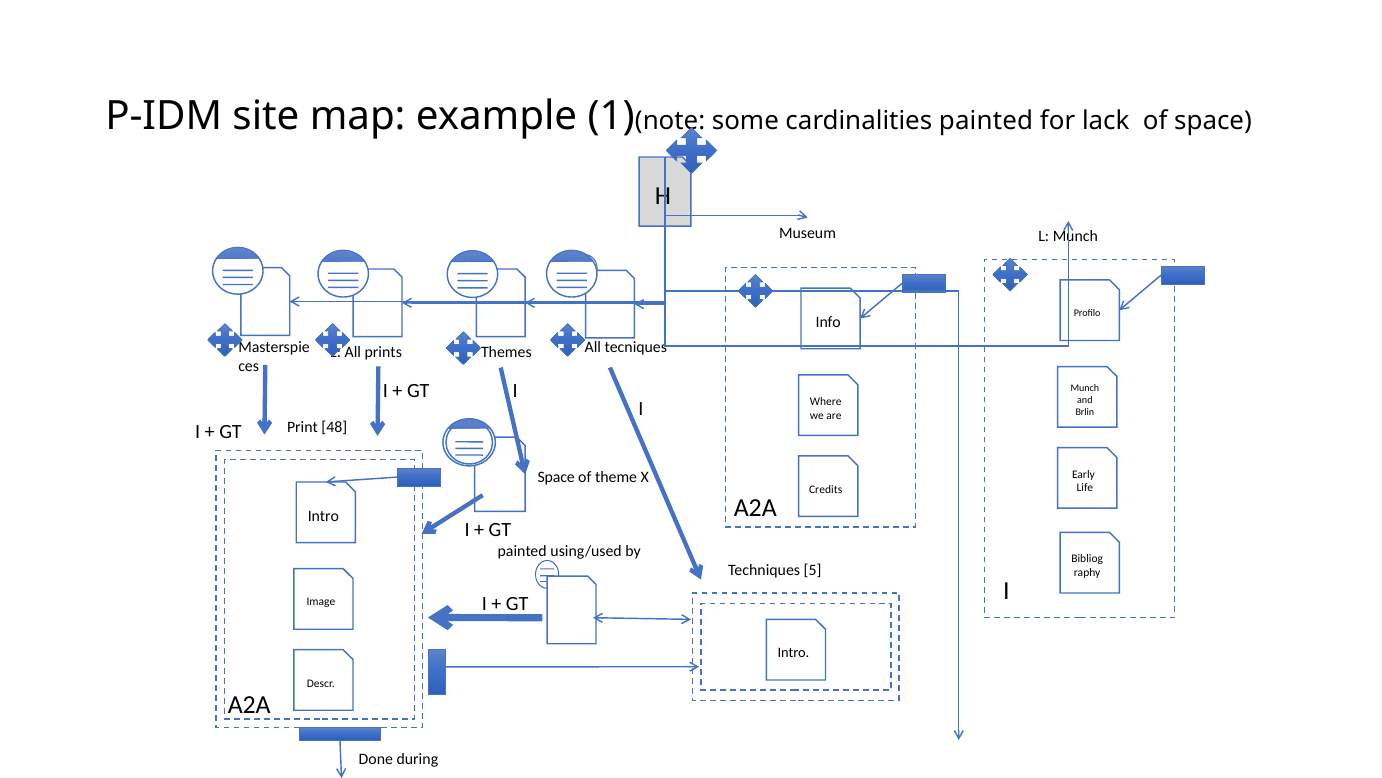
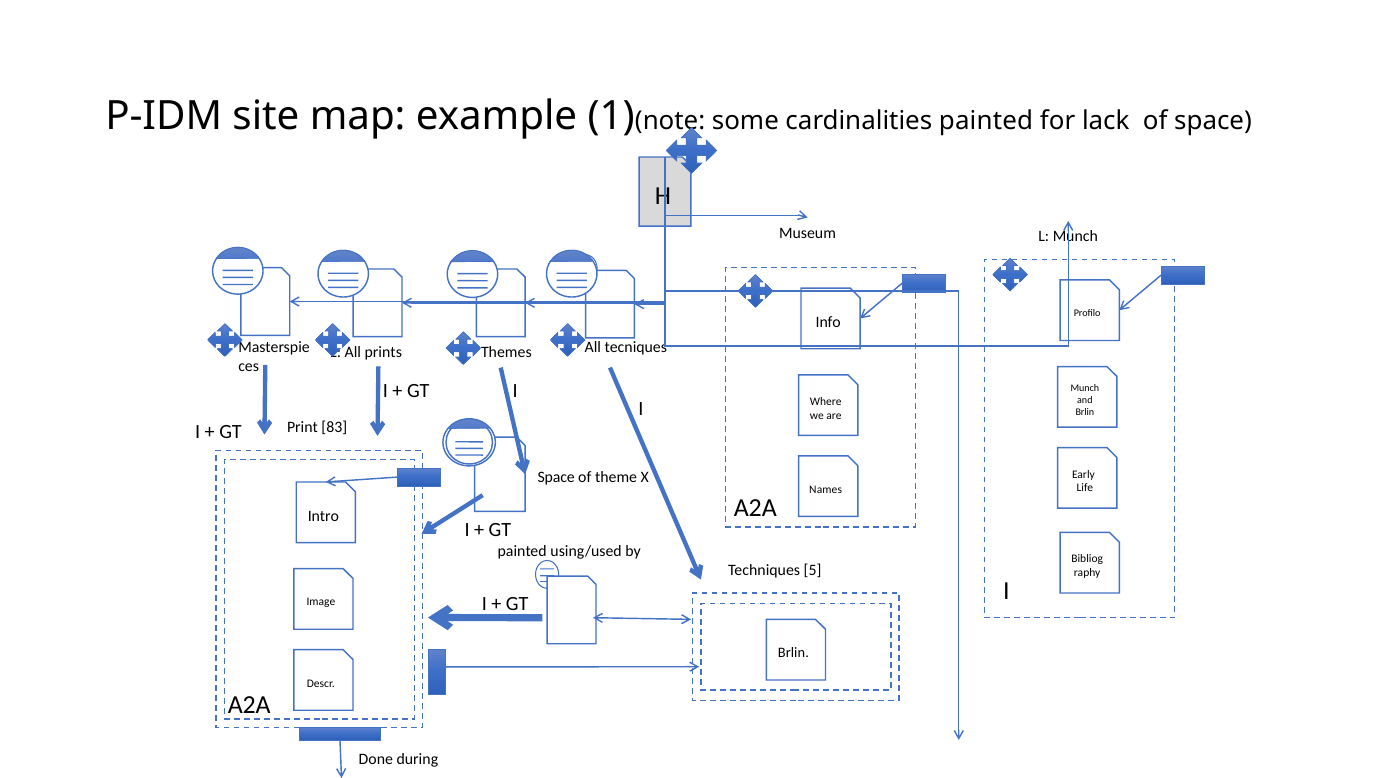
48: 48 -> 83
Credits: Credits -> Names
Intro at (793, 653): Intro -> Brlin
